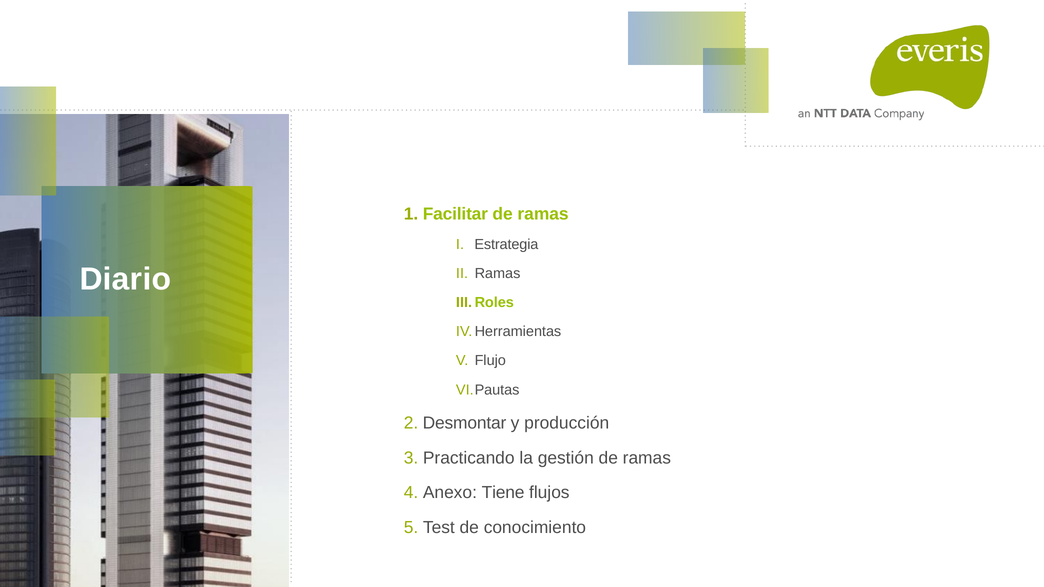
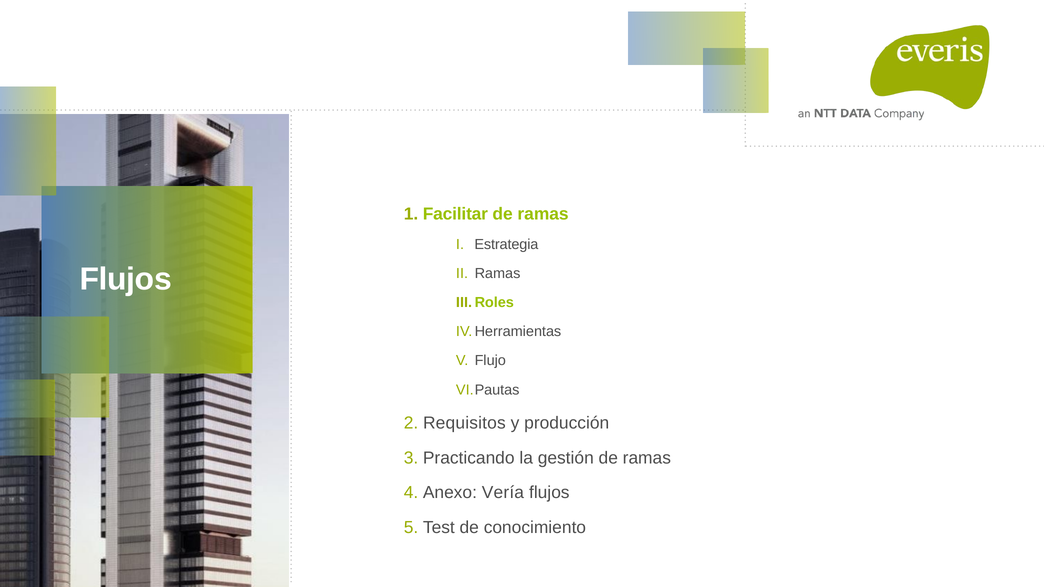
Diario at (125, 279): Diario -> Flujos
Desmontar: Desmontar -> Requisitos
Tiene: Tiene -> Vería
